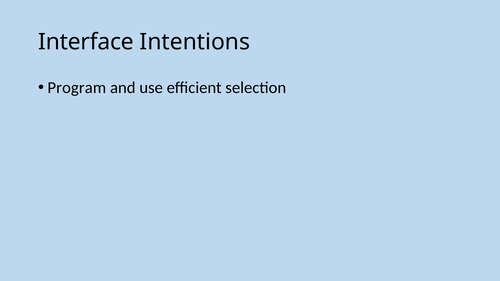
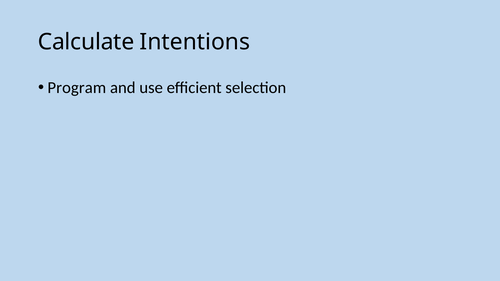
Interface: Interface -> Calculate
